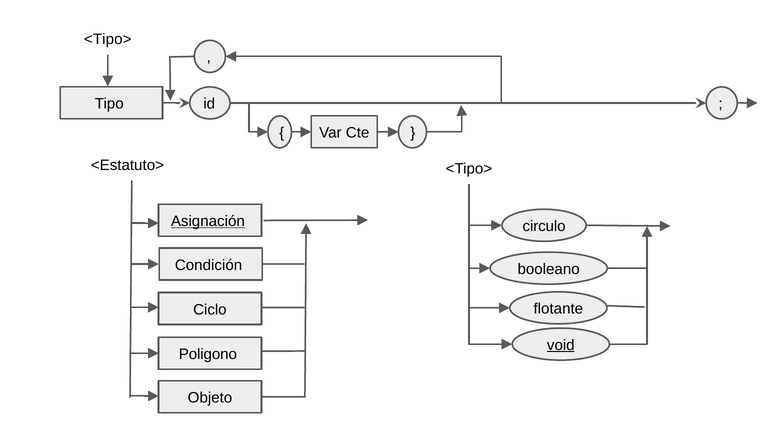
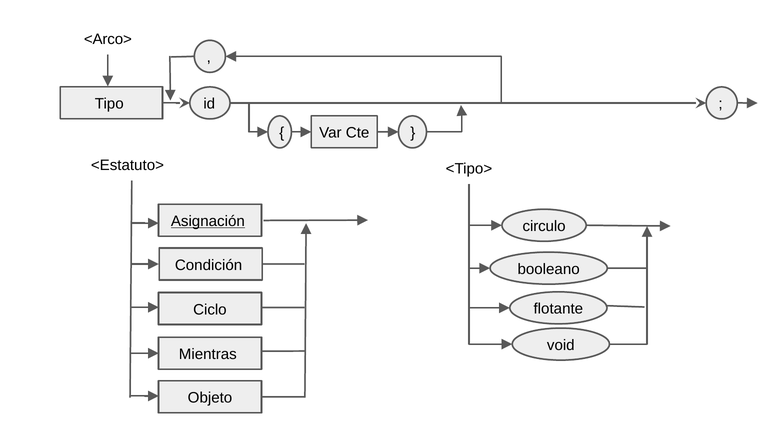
<Tipo> at (108, 39): <Tipo> -> <Arco>
void underline: present -> none
Poligono: Poligono -> Mientras
